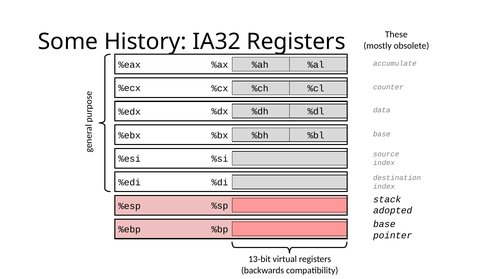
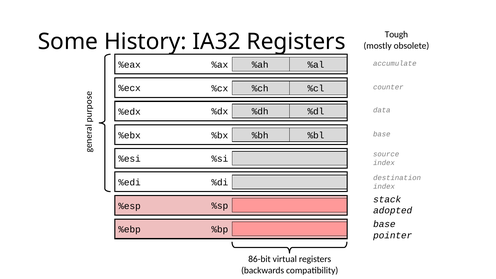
These: These -> Tough
13-bit: 13-bit -> 86-bit
